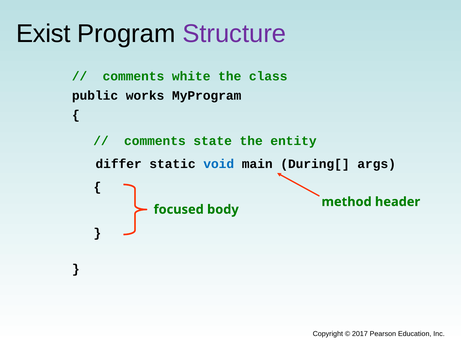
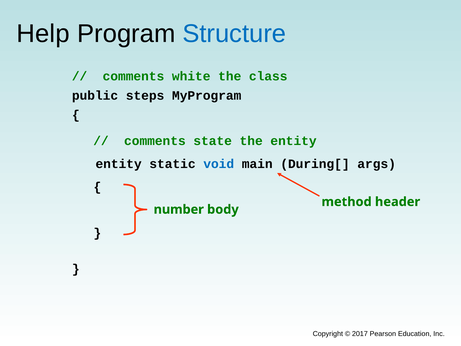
Exist: Exist -> Help
Structure colour: purple -> blue
works: works -> steps
differ at (119, 164): differ -> entity
focused: focused -> number
